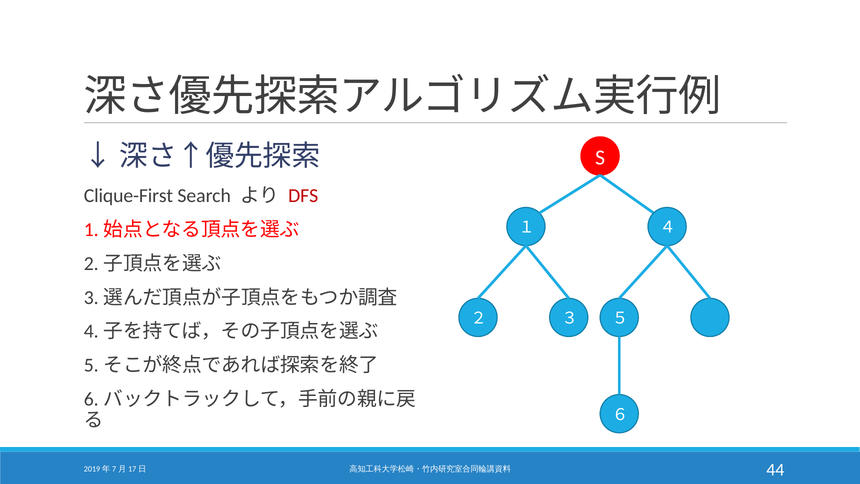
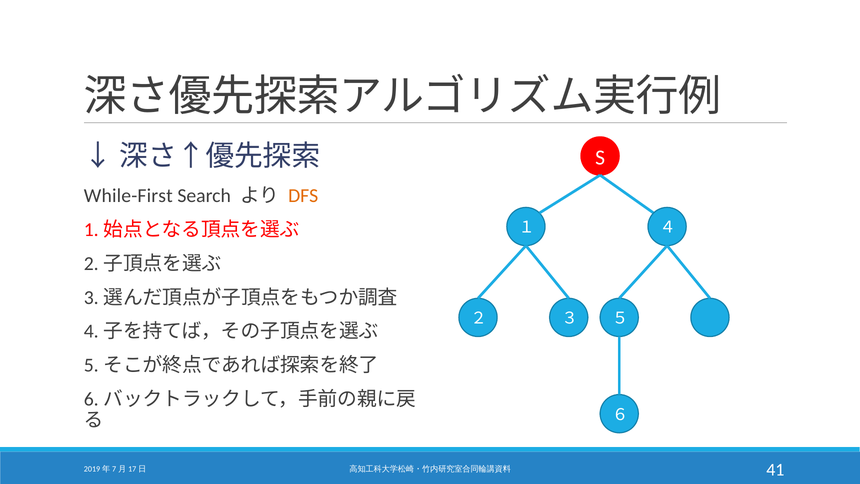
Clique-First: Clique-First -> While-First
DFS colour: red -> orange
44: 44 -> 41
